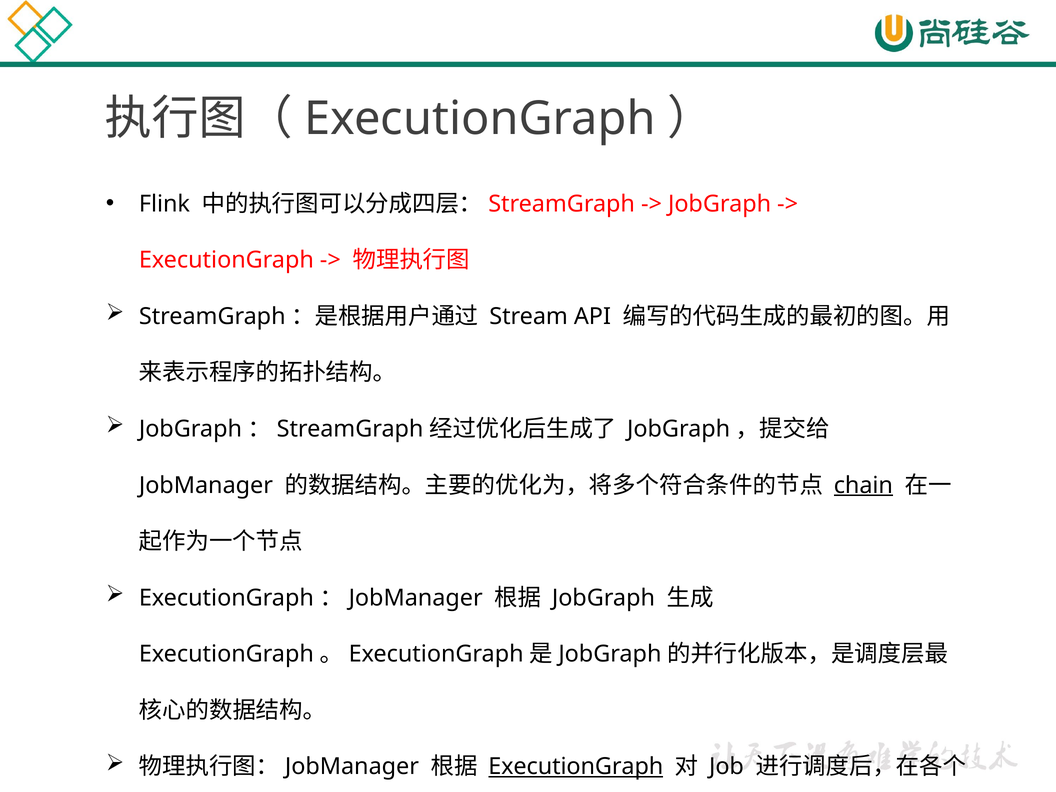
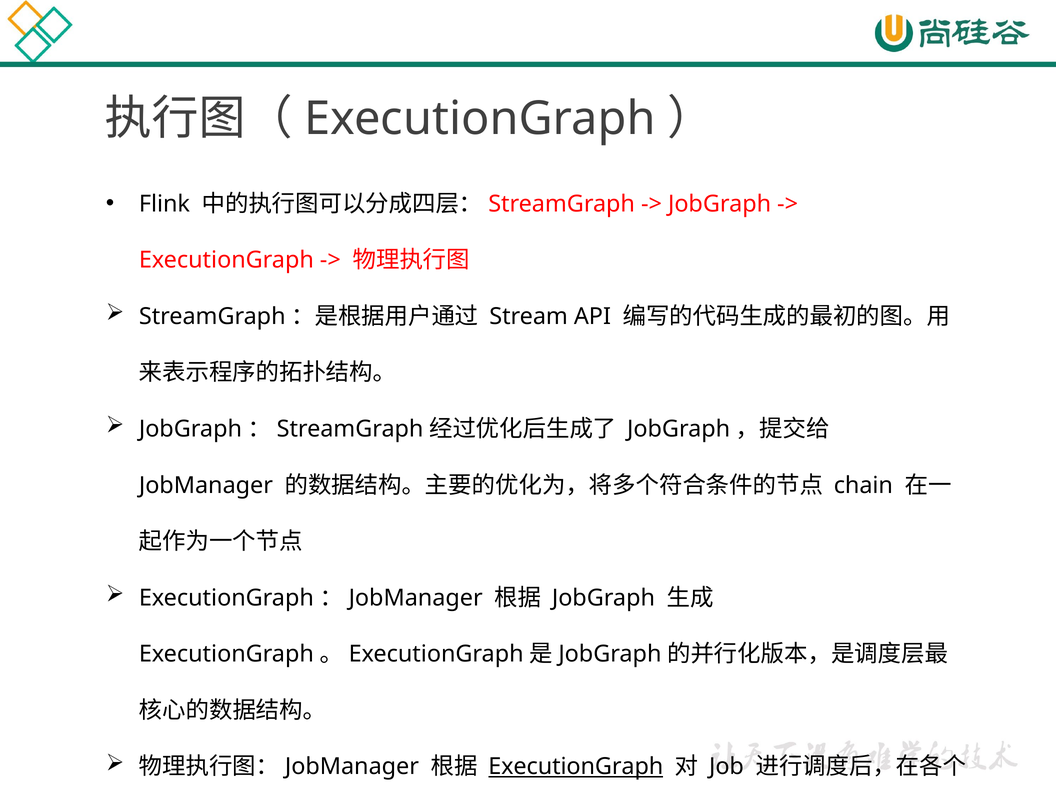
chain underline: present -> none
